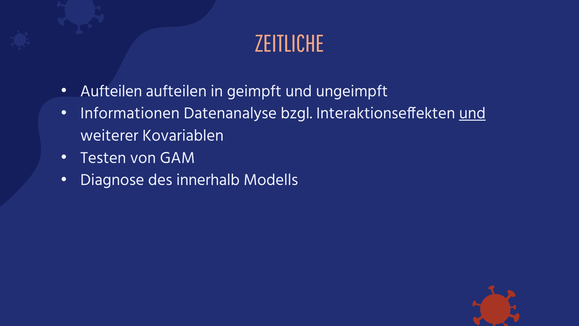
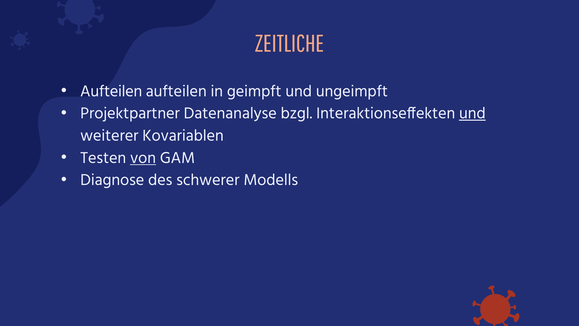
Informationen: Informationen -> Projektpartner
von underline: none -> present
innerhalb: innerhalb -> schwerer
